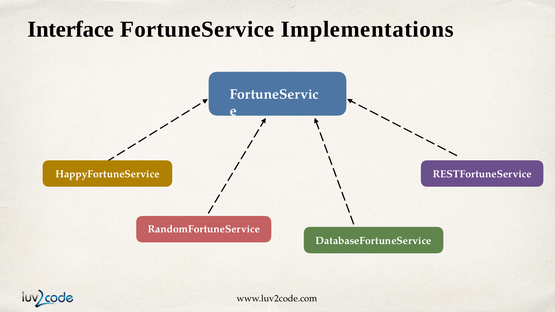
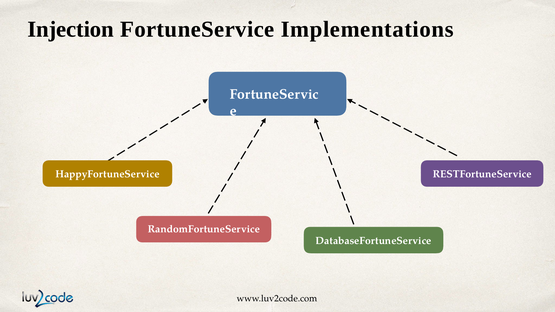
Interface: Interface -> Injection
